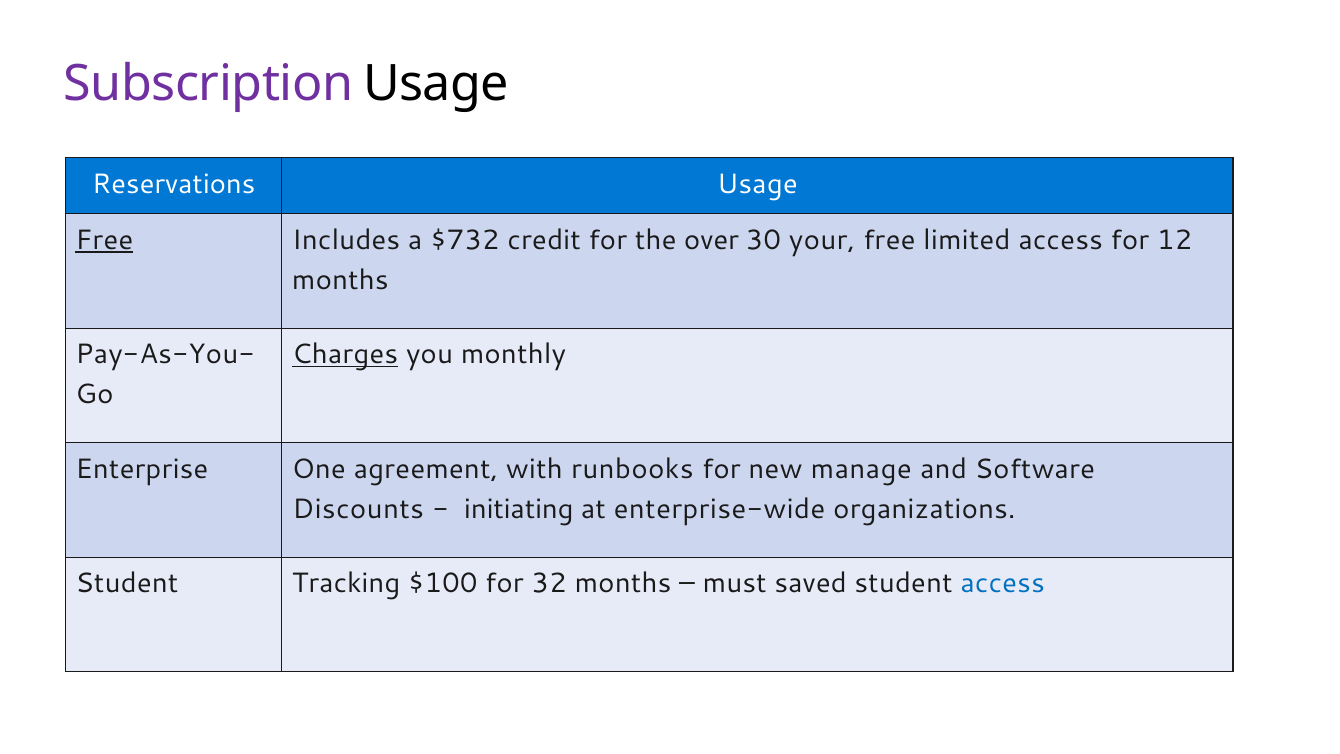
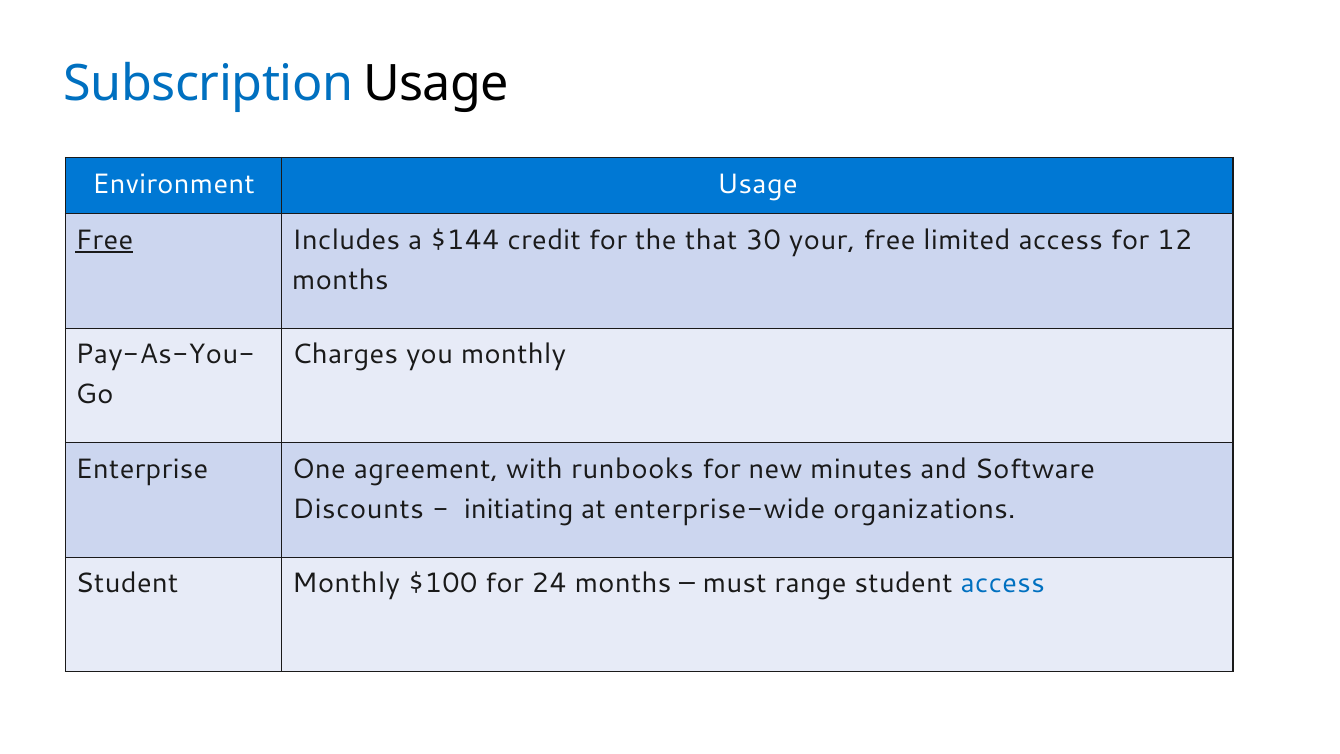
Subscription colour: purple -> blue
Reservations: Reservations -> Environment
$732: $732 -> $144
over: over -> that
Charges underline: present -> none
manage: manage -> minutes
Student Tracking: Tracking -> Monthly
32: 32 -> 24
saved: saved -> range
